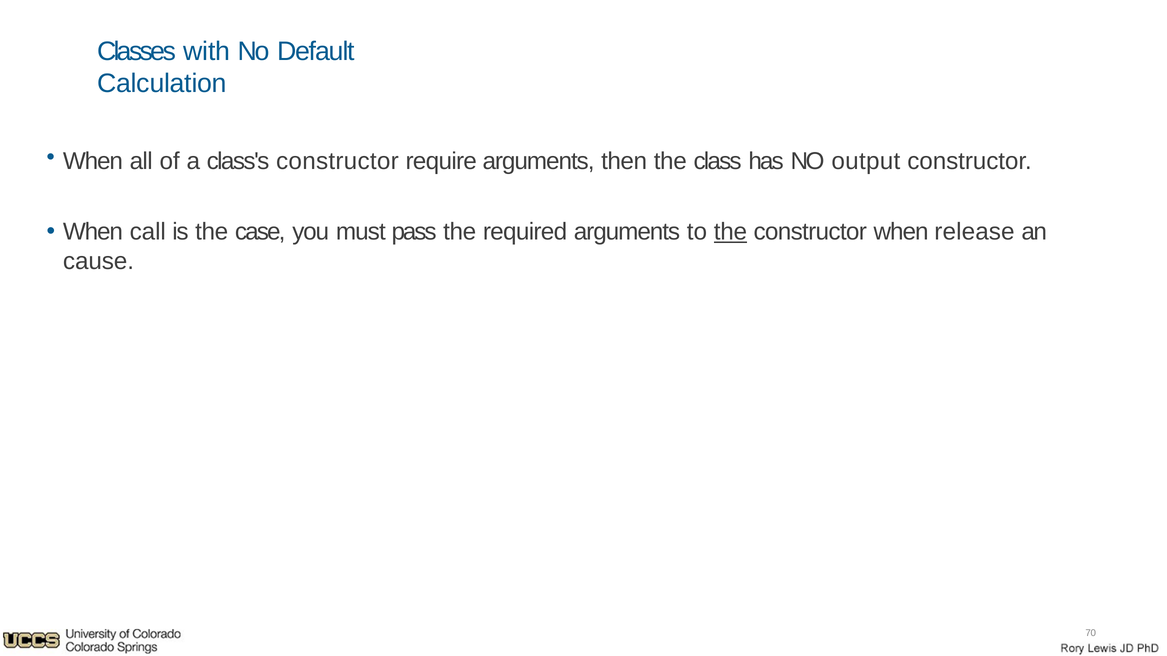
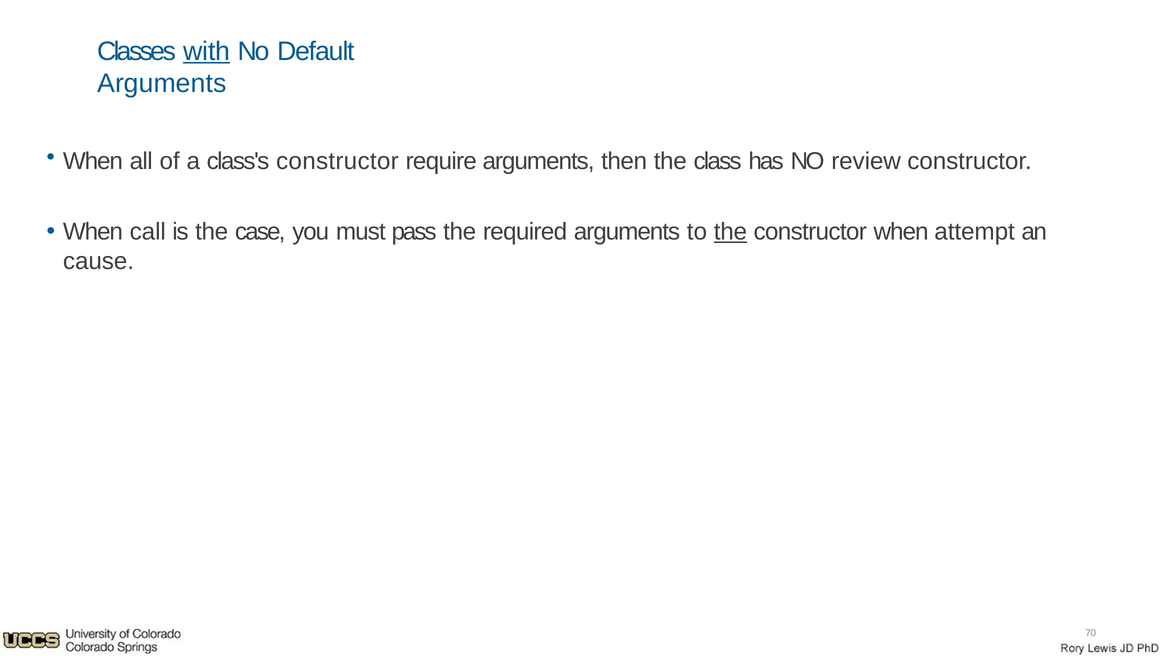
with underline: none -> present
Calculation at (162, 83): Calculation -> Arguments
output: output -> review
release: release -> attempt
